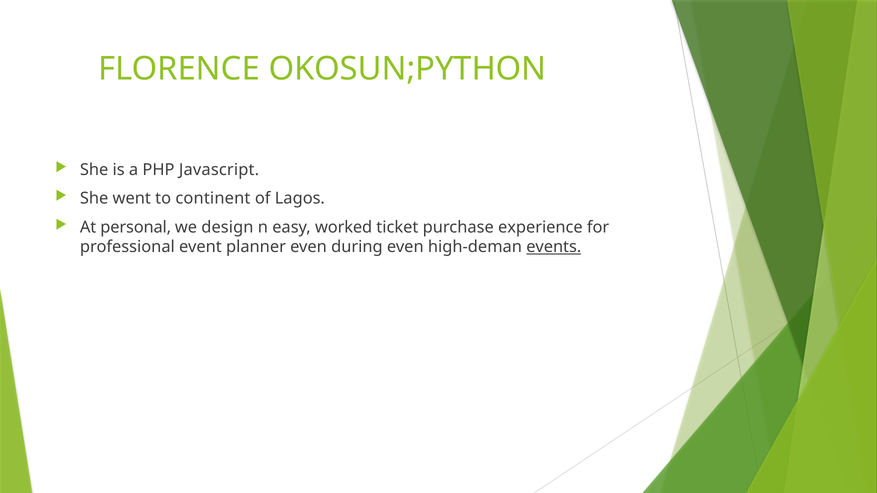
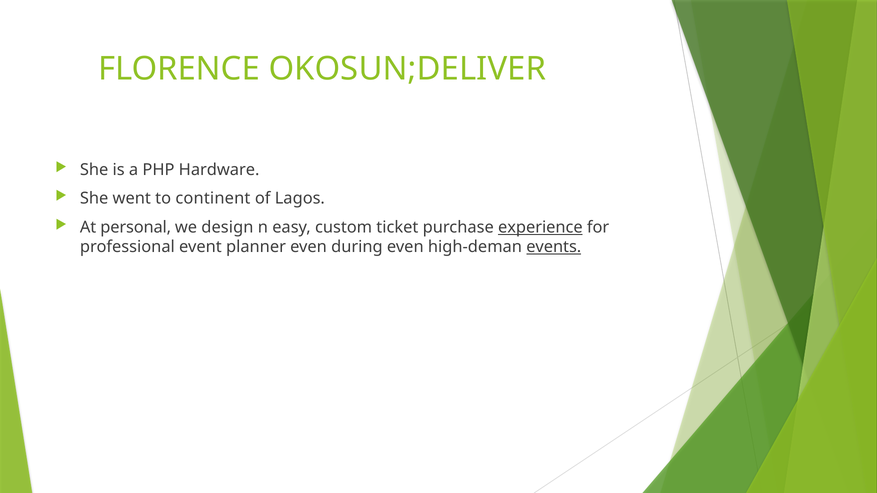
OKOSUN;PYTHON: OKOSUN;PYTHON -> OKOSUN;DELIVER
Javascript: Javascript -> Hardware
worked: worked -> custom
experience underline: none -> present
